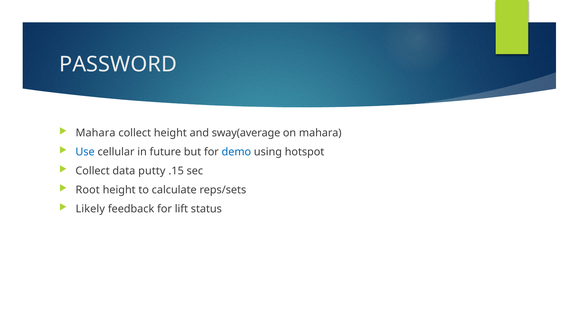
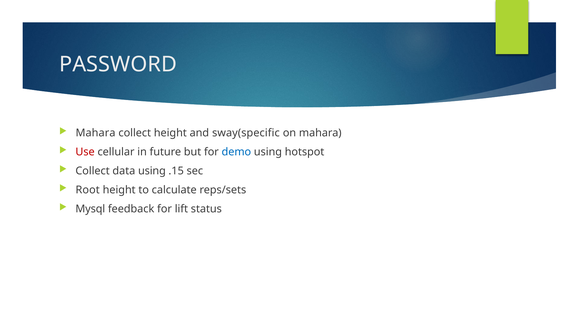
sway(average: sway(average -> sway(specific
Use colour: blue -> red
data putty: putty -> using
Likely: Likely -> Mysql
